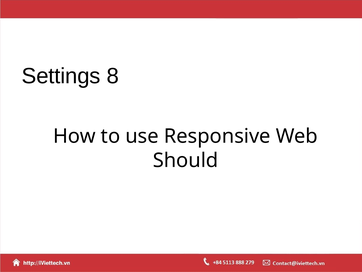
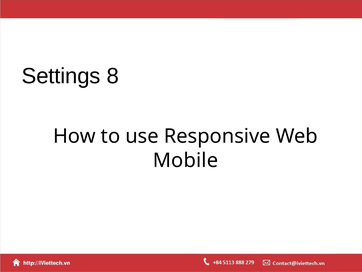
Should: Should -> Mobile
